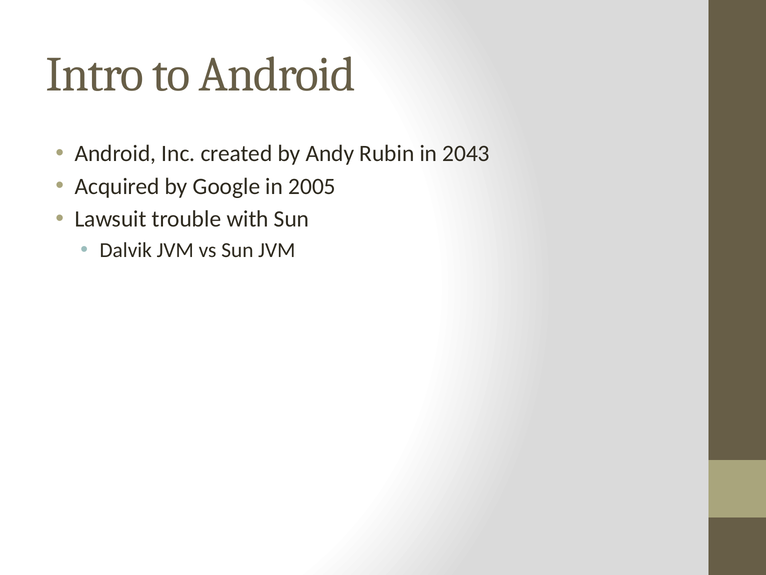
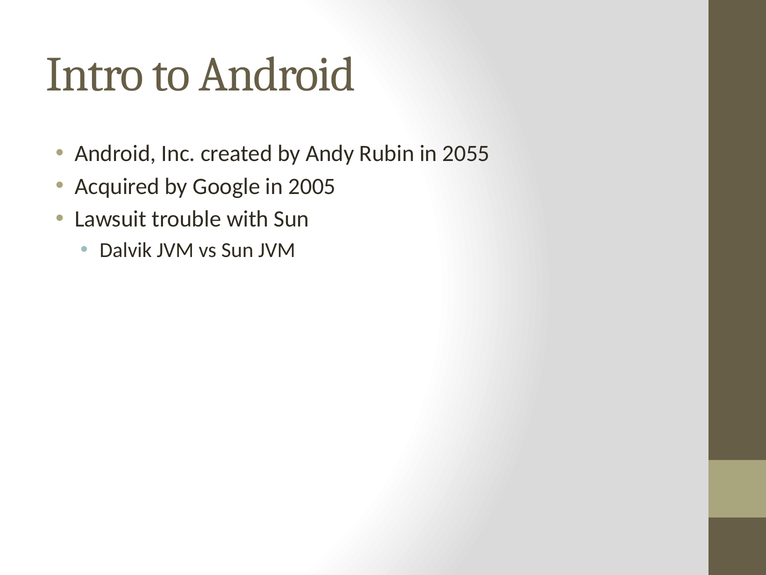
2043: 2043 -> 2055
